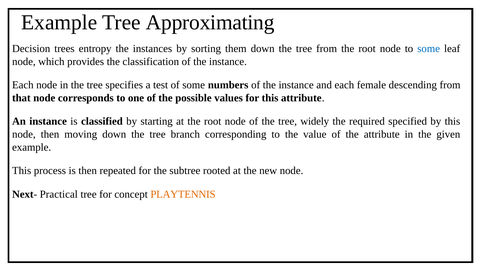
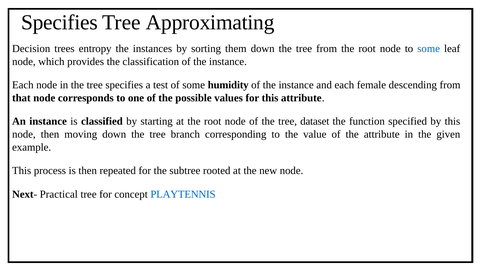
Example at (59, 23): Example -> Specifies
numbers: numbers -> humidity
widely: widely -> dataset
required: required -> function
PLAYTENNIS colour: orange -> blue
